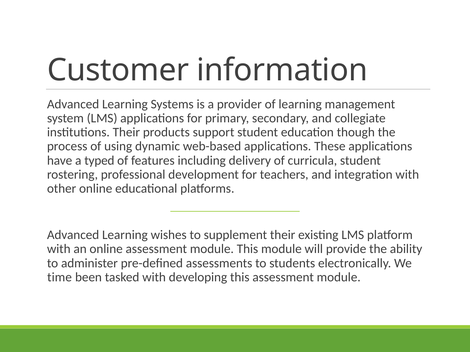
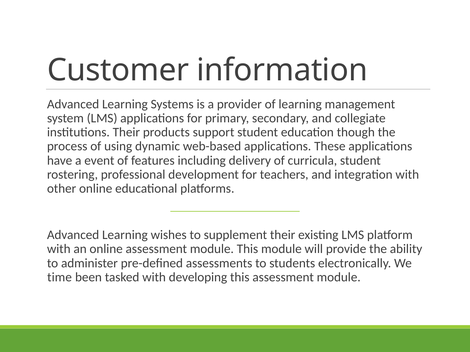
typed: typed -> event
